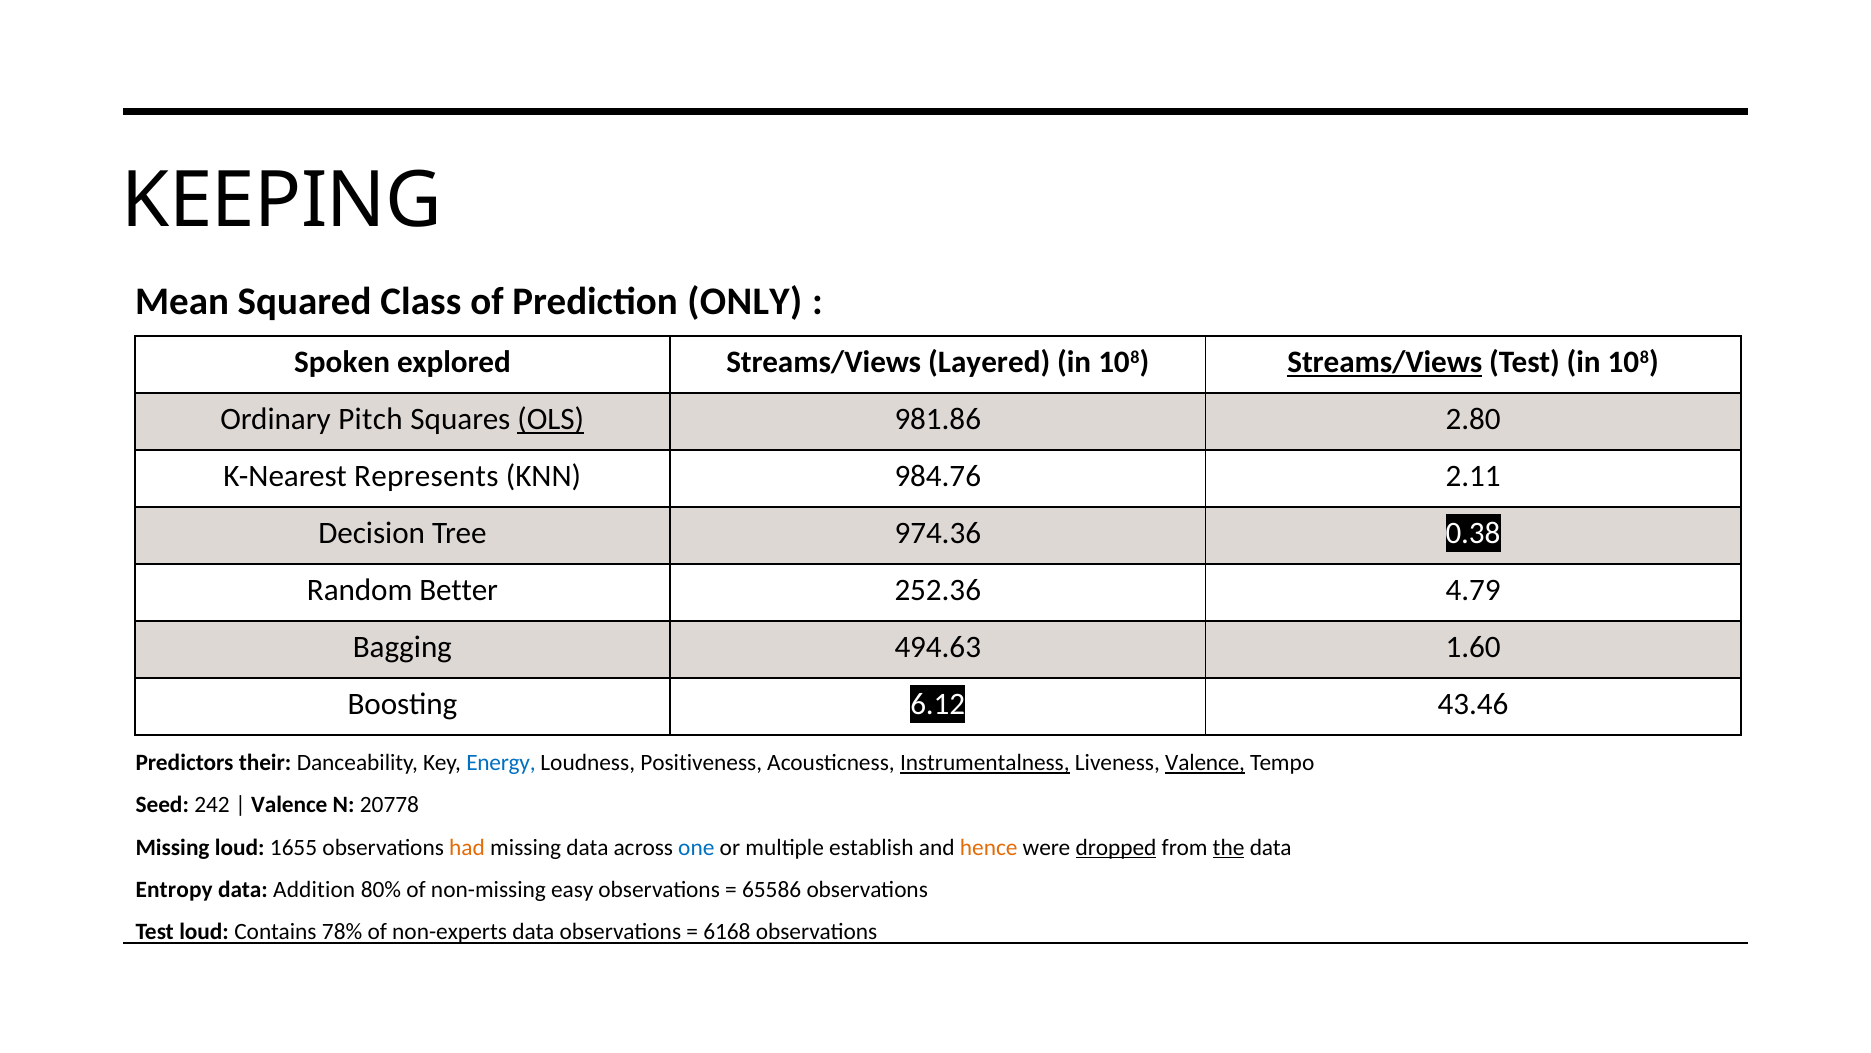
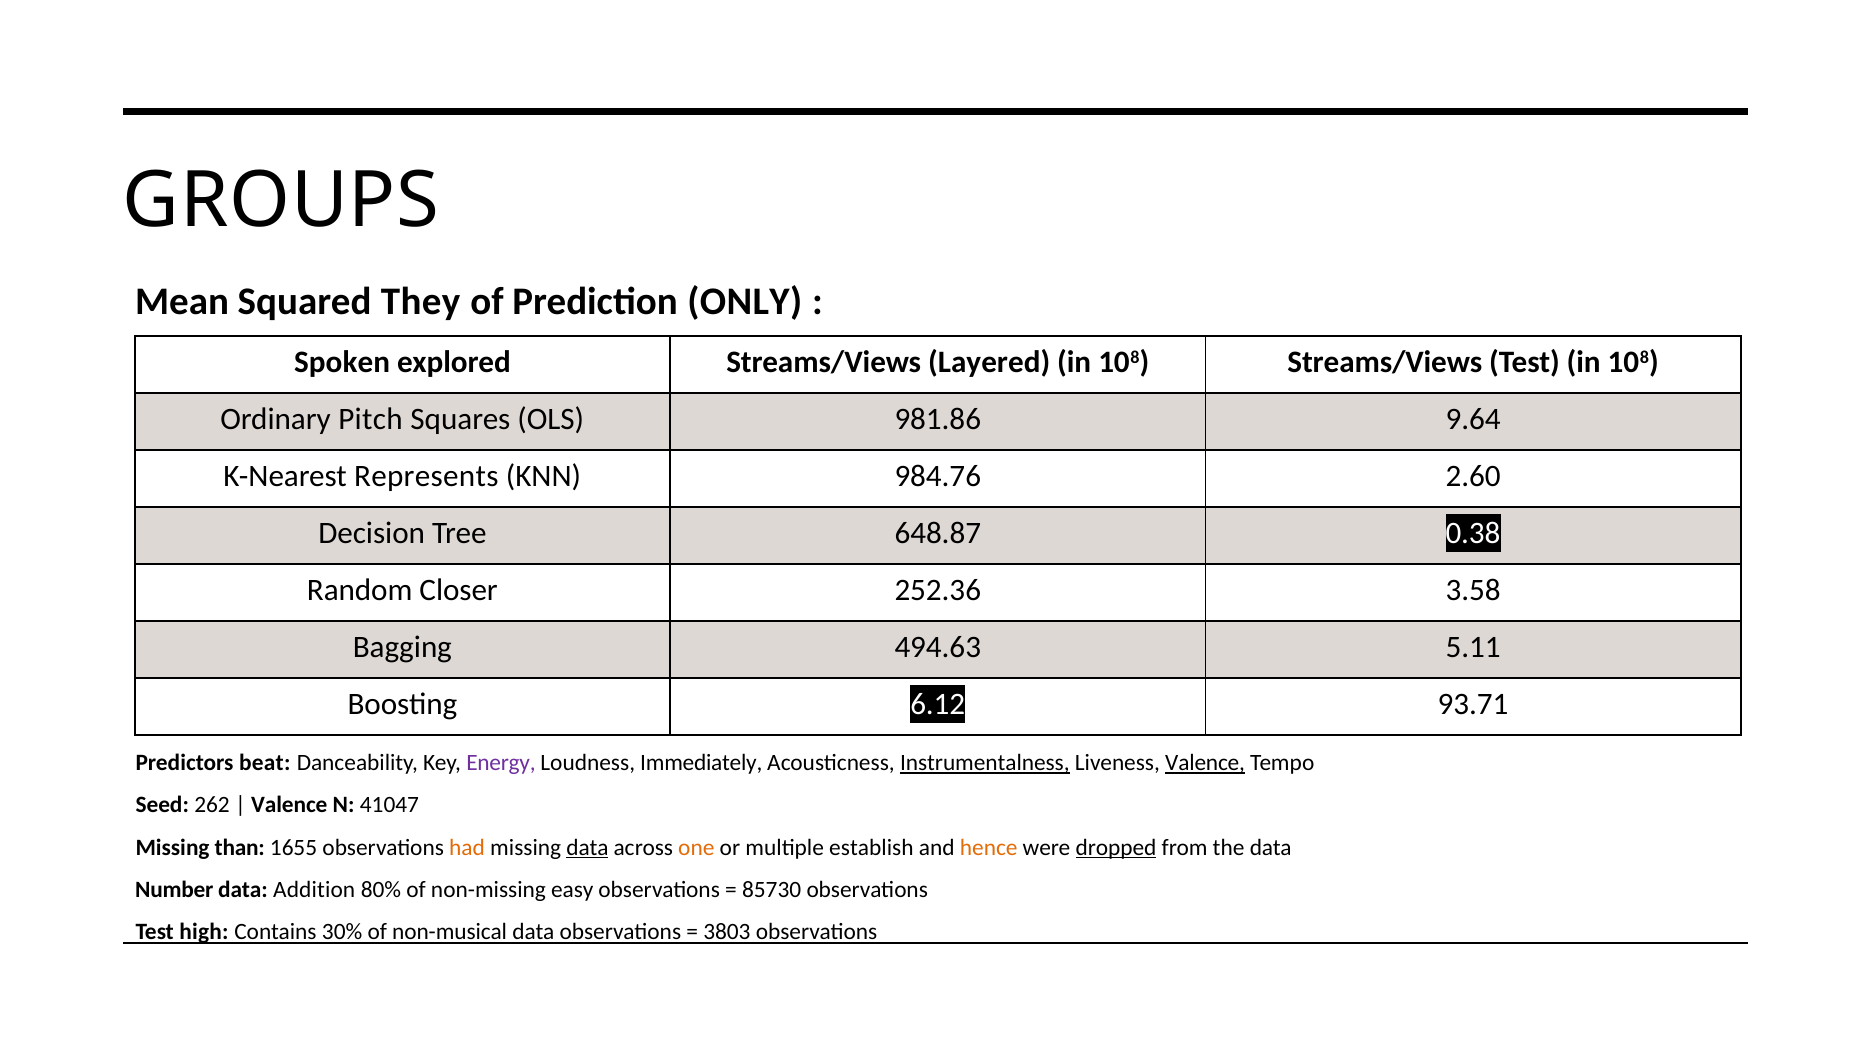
KEEPING: KEEPING -> GROUPS
Class: Class -> They
Streams/Views at (1385, 363) underline: present -> none
OLS underline: present -> none
2.80: 2.80 -> 9.64
2.11: 2.11 -> 2.60
974.36: 974.36 -> 648.87
Better: Better -> Closer
4.79: 4.79 -> 3.58
1.60: 1.60 -> 5.11
43.46: 43.46 -> 93.71
their: their -> beat
Energy colour: blue -> purple
Positiveness: Positiveness -> Immediately
242: 242 -> 262
20778: 20778 -> 41047
Missing loud: loud -> than
data at (587, 847) underline: none -> present
one colour: blue -> orange
the underline: present -> none
Entropy: Entropy -> Number
65586: 65586 -> 85730
Test loud: loud -> high
78%: 78% -> 30%
non-experts: non-experts -> non-musical
6168: 6168 -> 3803
